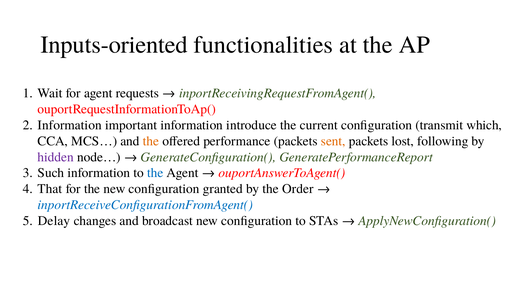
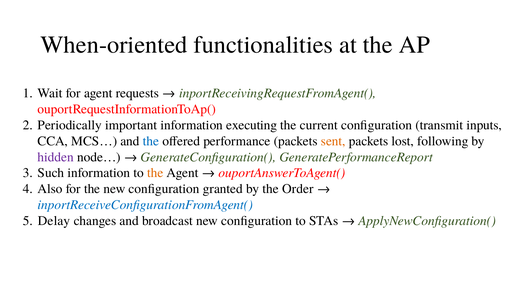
Inputs-oriented: Inputs-oriented -> When-oriented
Information at (70, 125): Information -> Periodically
introduce: introduce -> executing
which: which -> inputs
the at (151, 141) colour: orange -> blue
the at (155, 173) colour: blue -> orange
That: That -> Also
